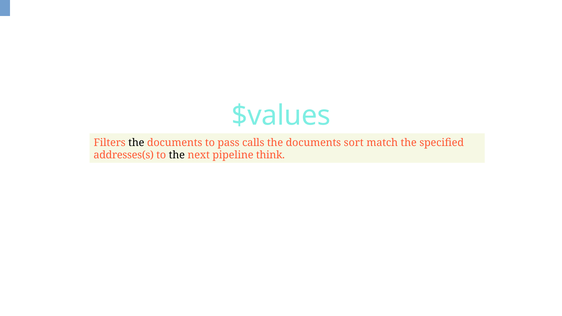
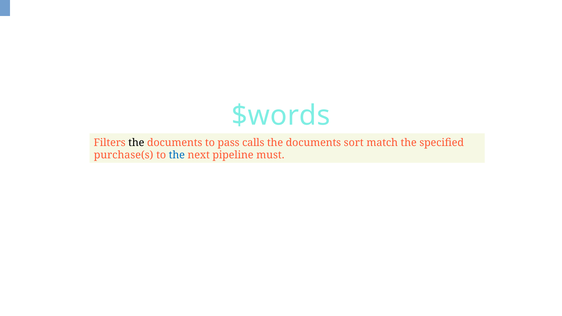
$values: $values -> $words
addresses(s: addresses(s -> purchase(s
the at (177, 155) colour: black -> blue
think: think -> must
